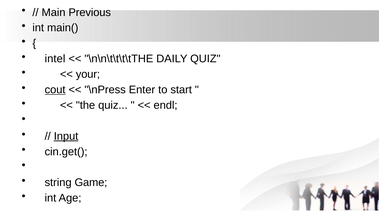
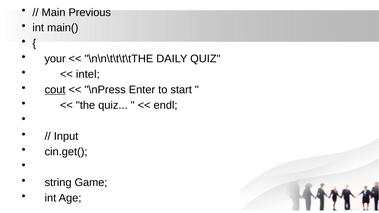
intel: intel -> your
your: your -> intel
Input underline: present -> none
